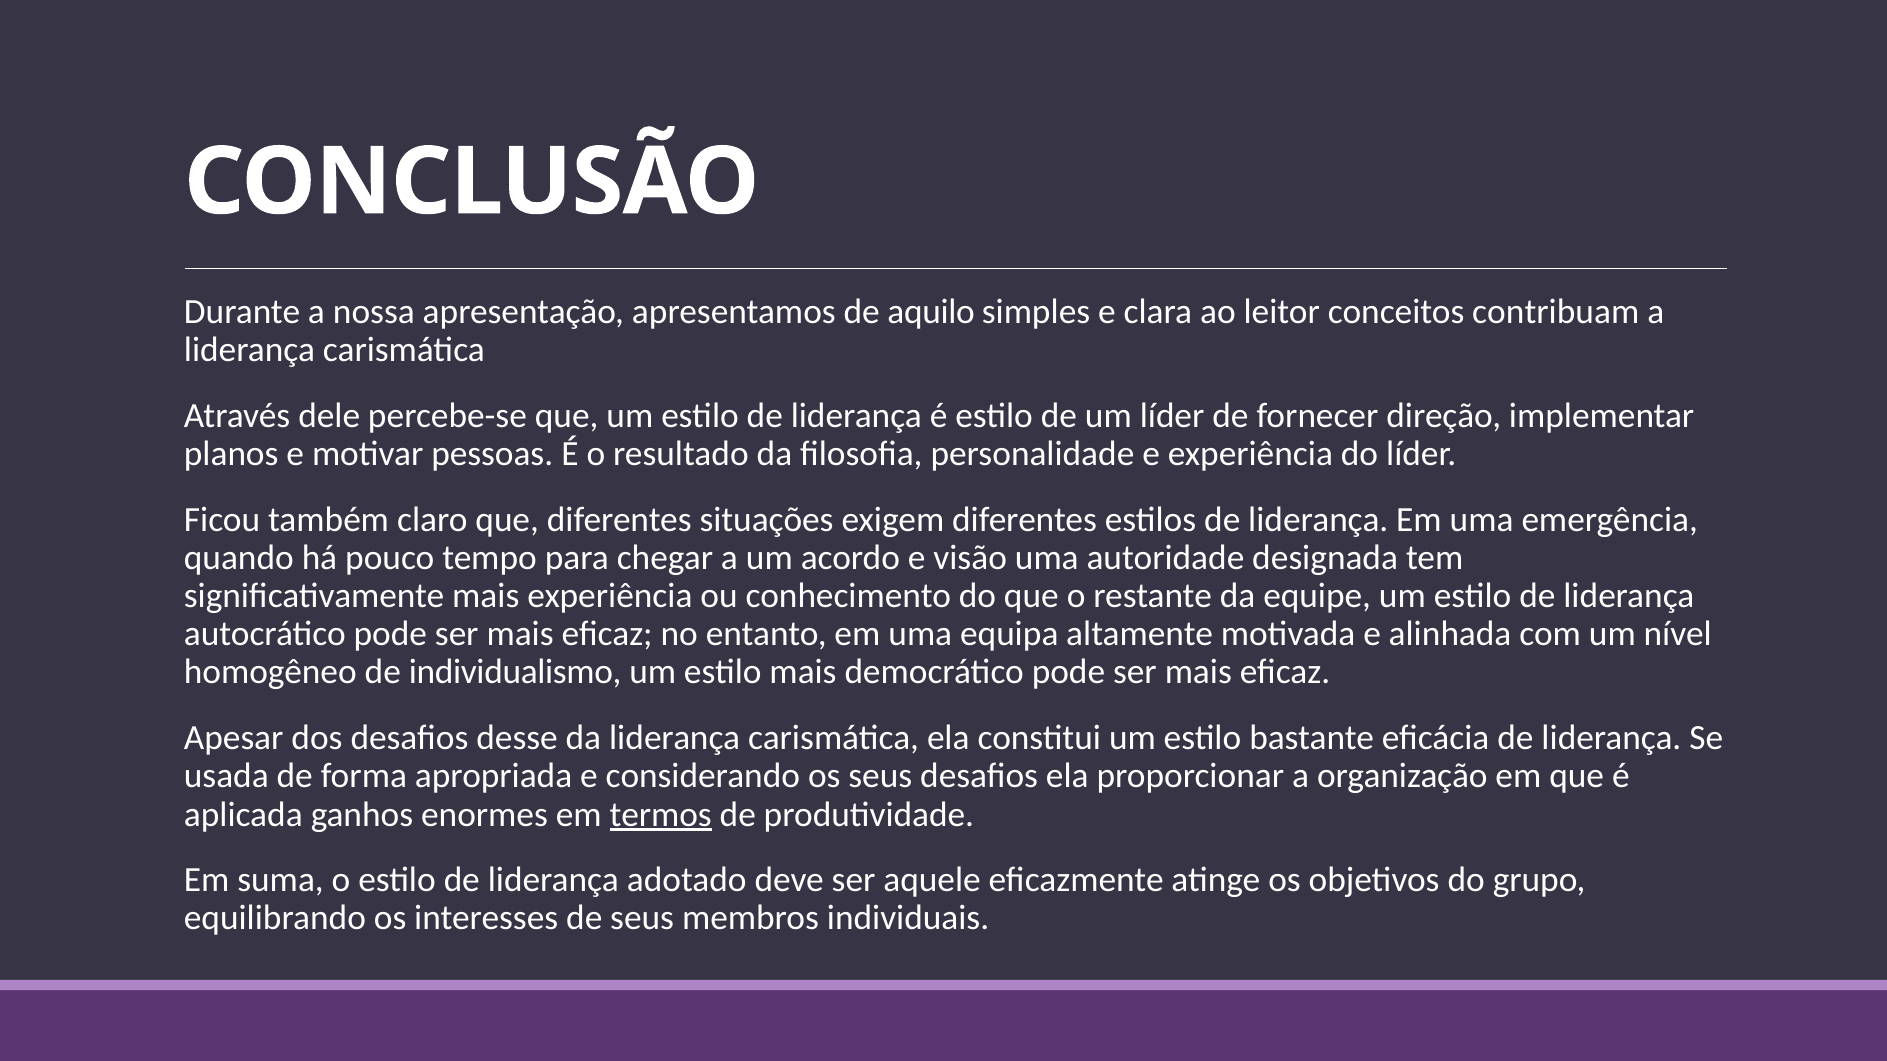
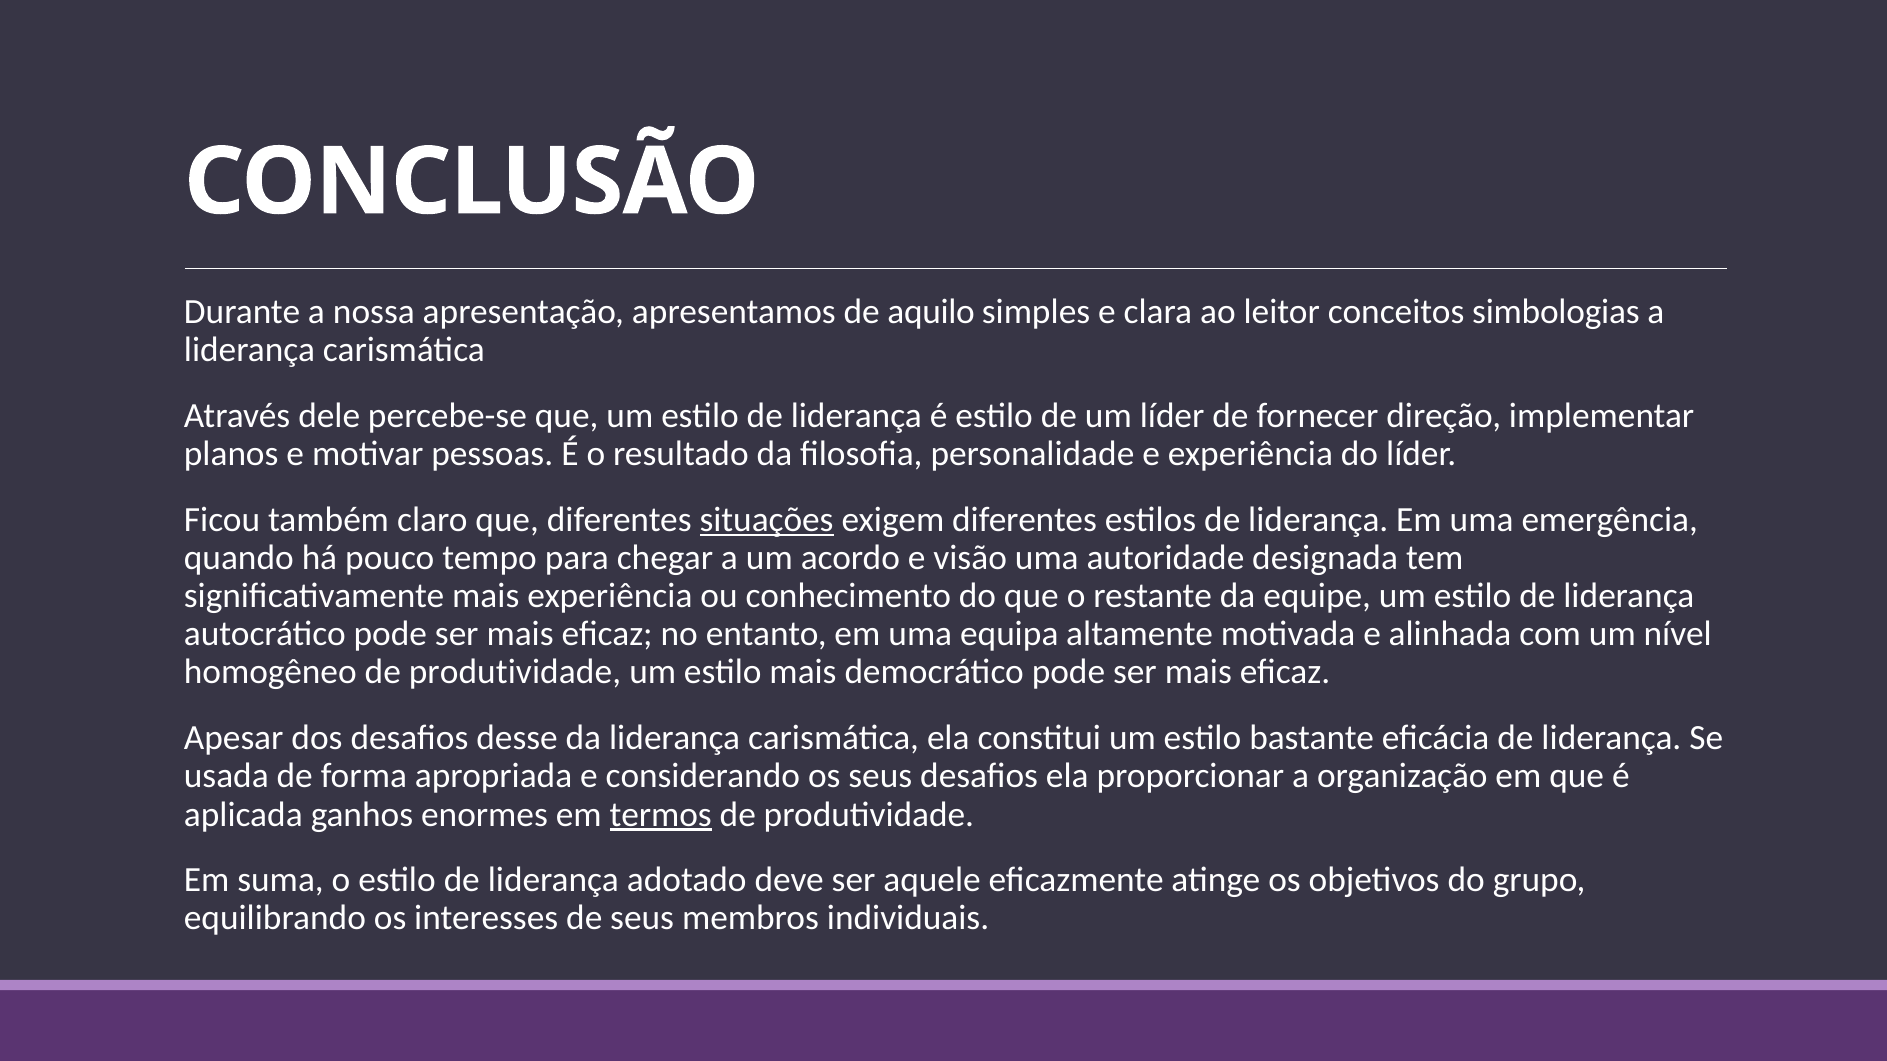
contribuam: contribuam -> simbologias
situações underline: none -> present
homogêneo de individualismo: individualismo -> produtividade
